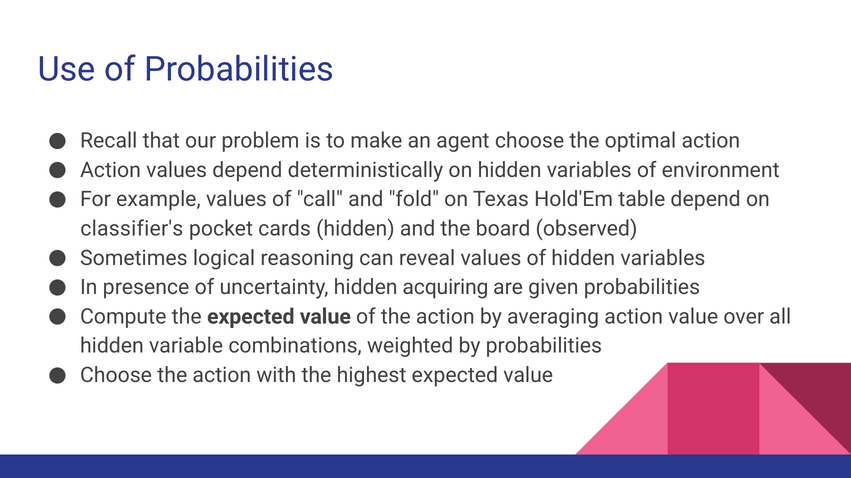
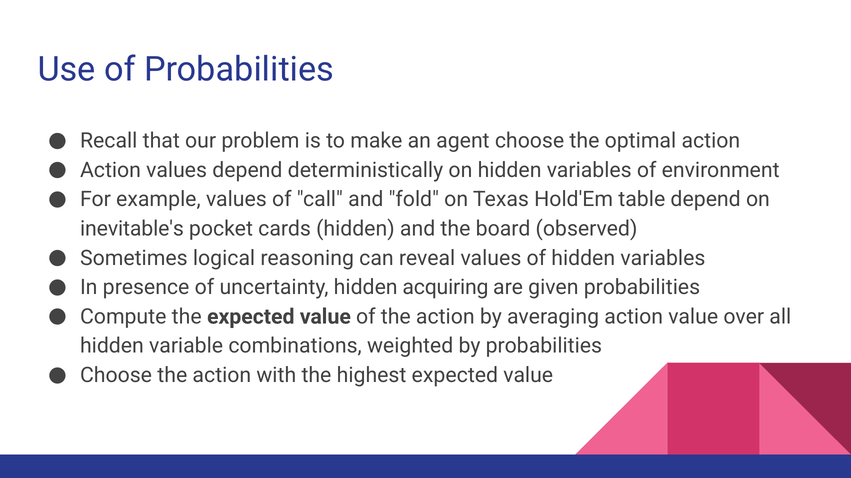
classifier's: classifier's -> inevitable's
